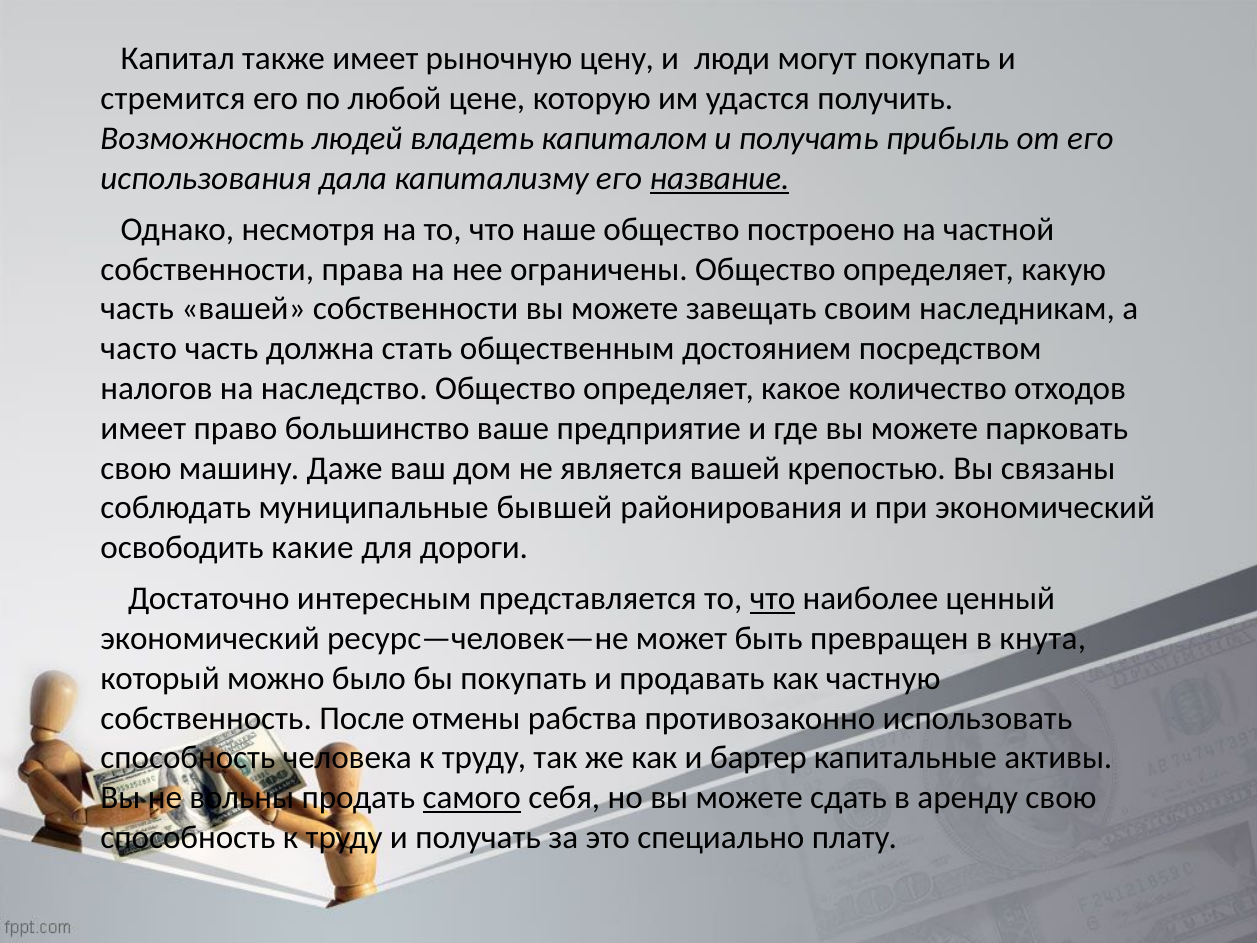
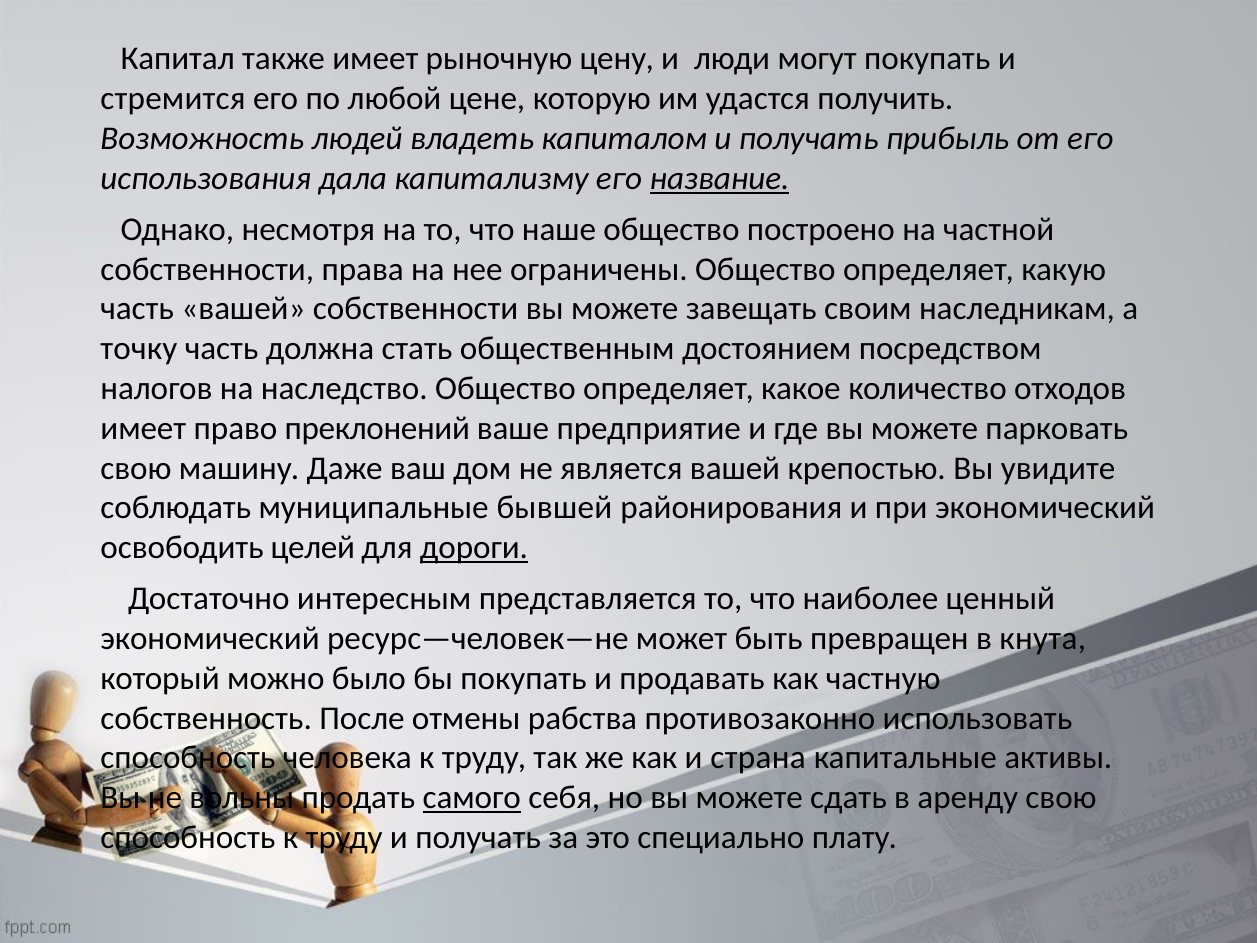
часто: часто -> точку
большинство: большинство -> преклонений
связаны: связаны -> увидите
какие: какие -> целей
дороги underline: none -> present
что at (773, 599) underline: present -> none
бартер: бартер -> страна
